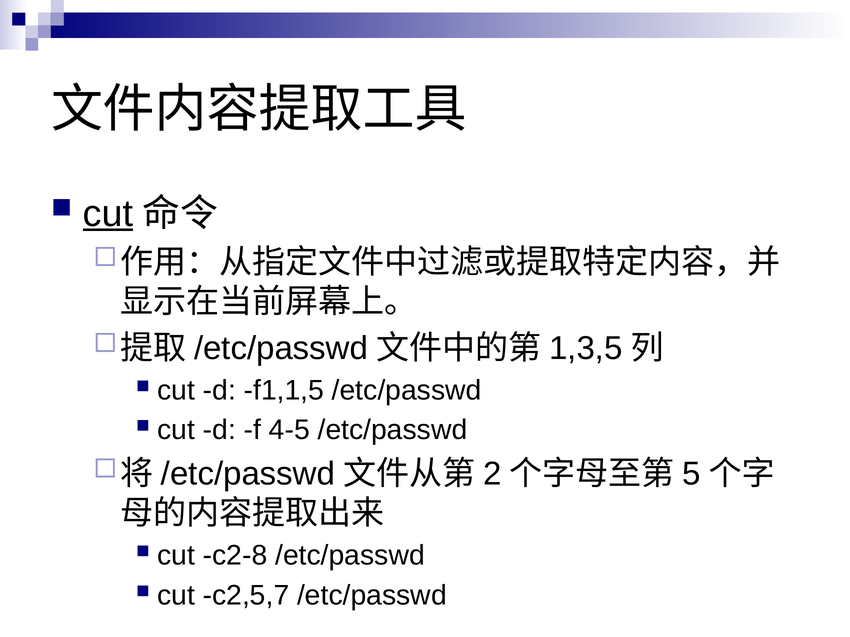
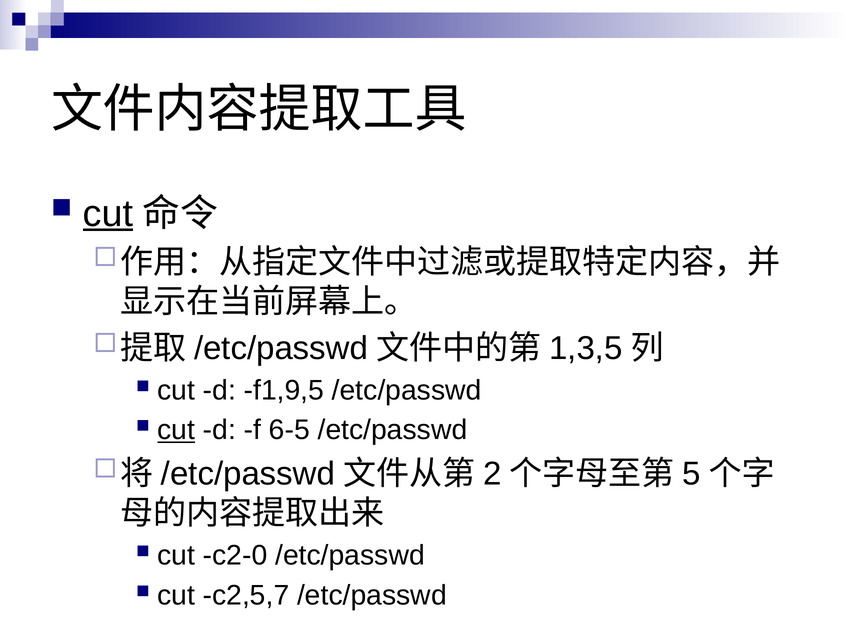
f1,1,5: f1,1,5 -> f1,9,5
cut at (176, 430) underline: none -> present
4-5: 4-5 -> 6-5
c2-8: c2-8 -> c2-0
